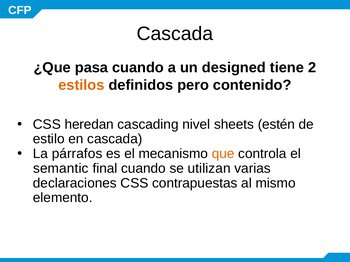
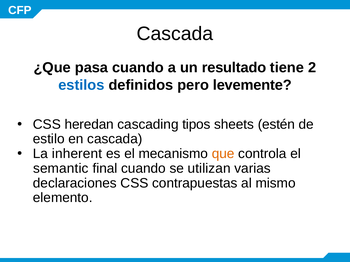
designed: designed -> resultado
estilos colour: orange -> blue
contenido: contenido -> levemente
nivel: nivel -> tipos
párrafos: párrafos -> inherent
